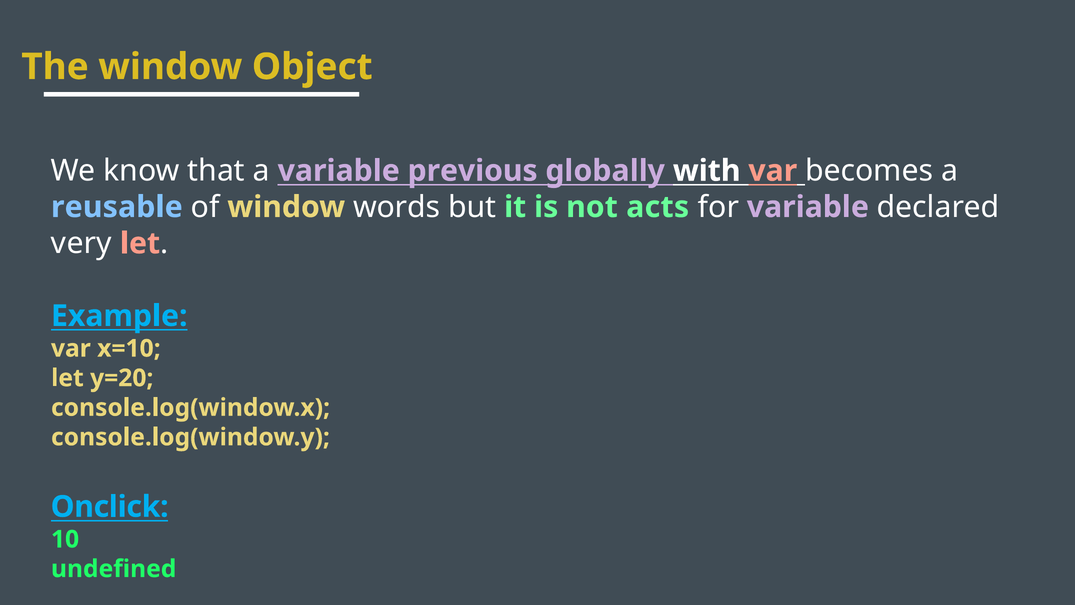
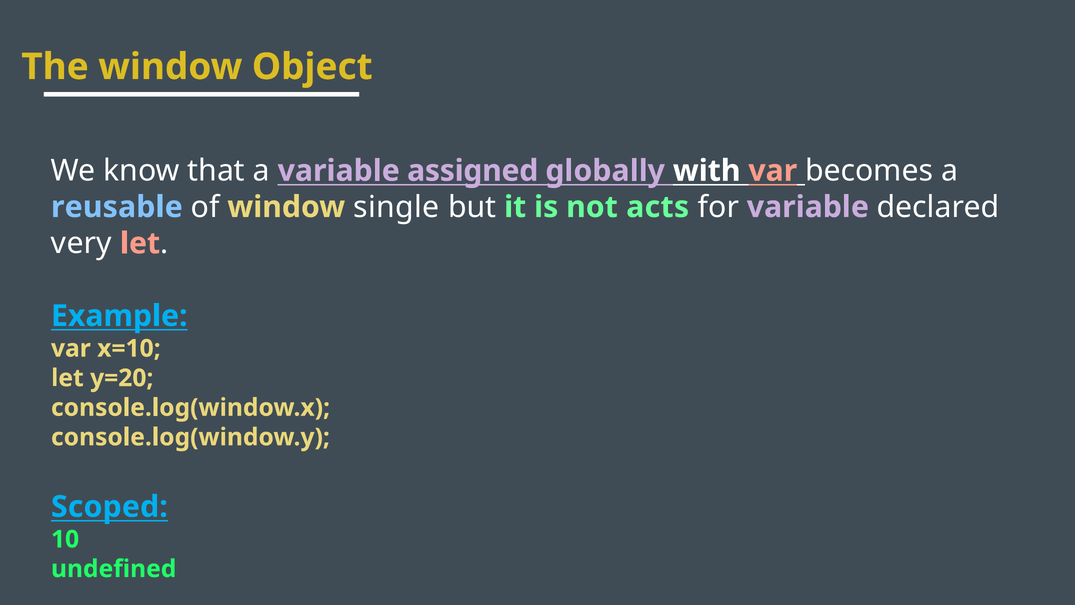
previous: previous -> assigned
words: words -> single
Onclick: Onclick -> Scoped
